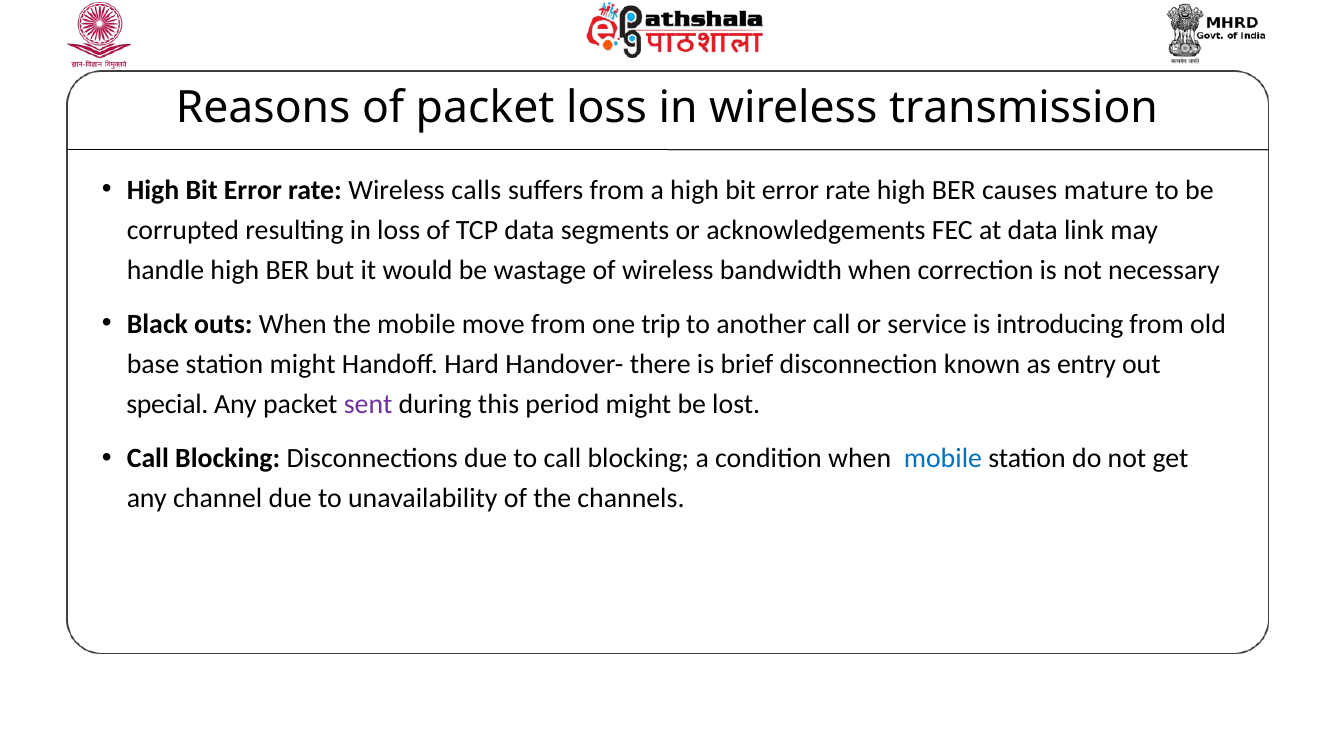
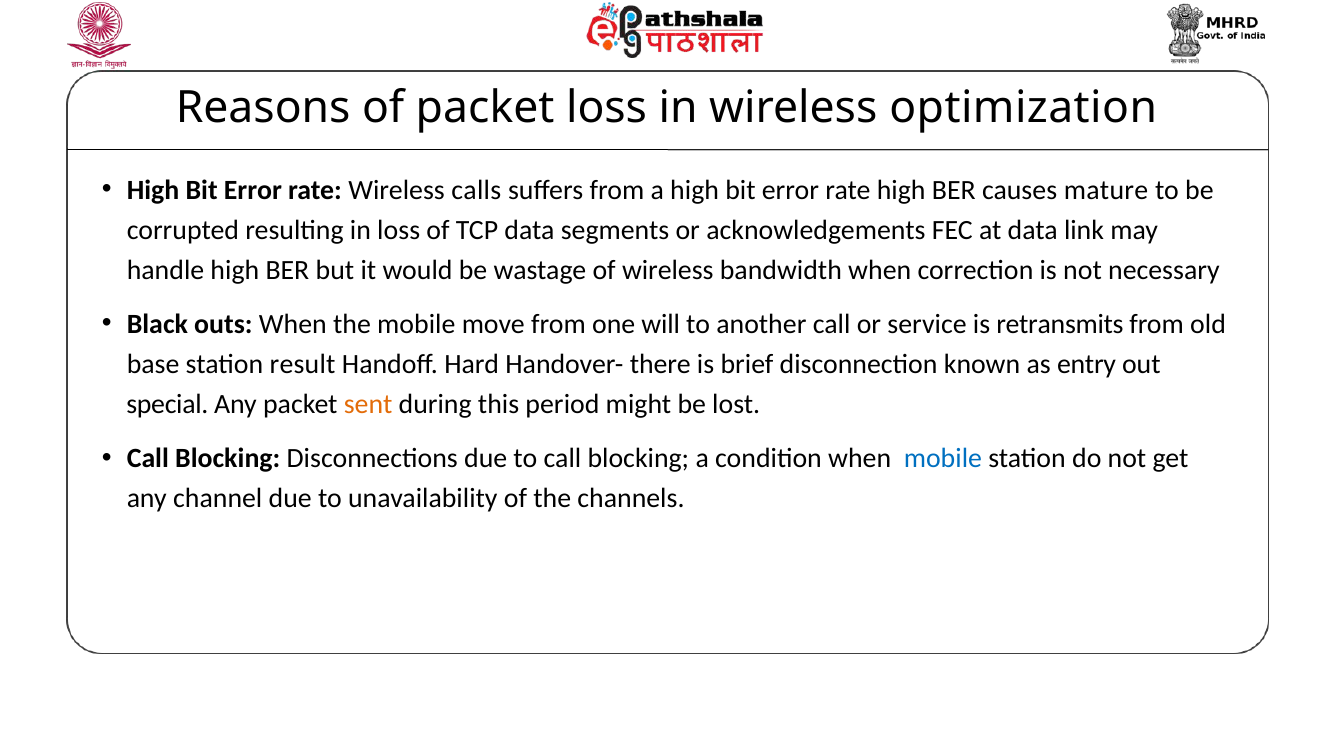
transmission: transmission -> optimization
trip: trip -> will
introducing: introducing -> retransmits
station might: might -> result
sent colour: purple -> orange
